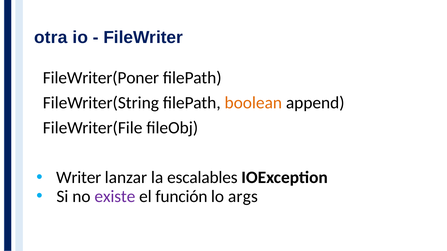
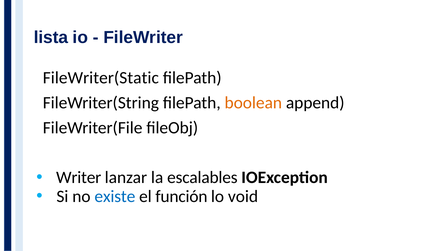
otra: otra -> lista
FileWriter(Poner: FileWriter(Poner -> FileWriter(Static
existe colour: purple -> blue
args: args -> void
